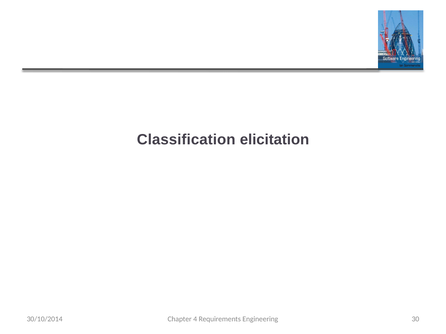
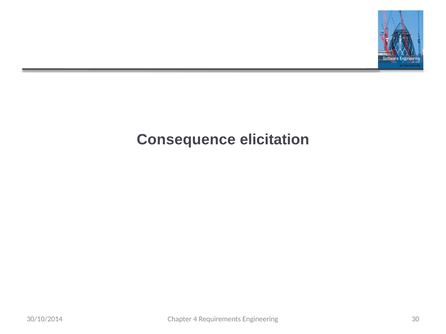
Classification: Classification -> Consequence
